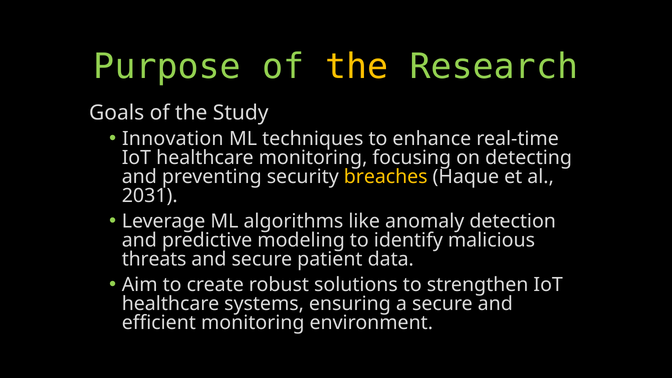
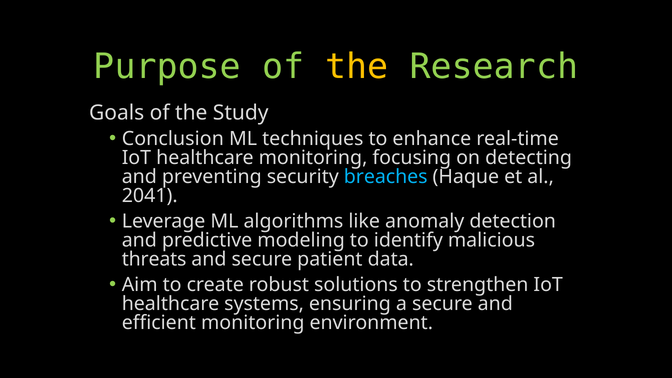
Innovation: Innovation -> Conclusion
breaches colour: yellow -> light blue
2031: 2031 -> 2041
